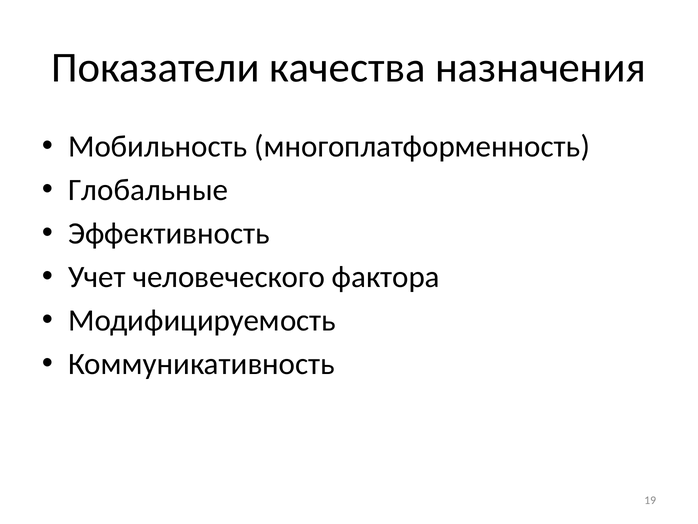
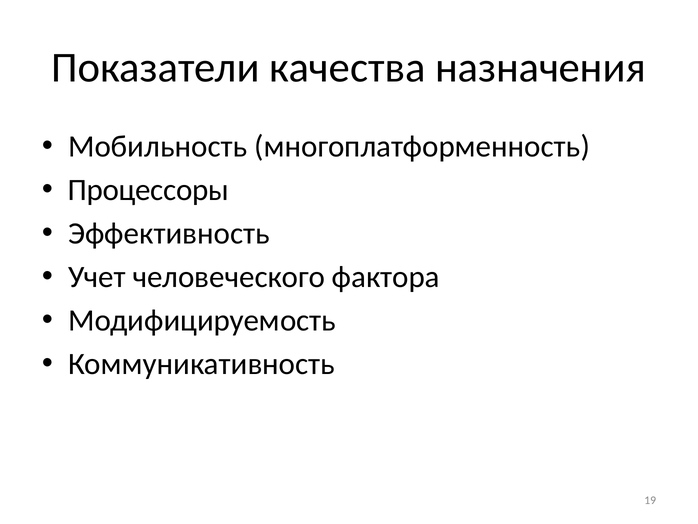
Глобальные: Глобальные -> Процессоры
